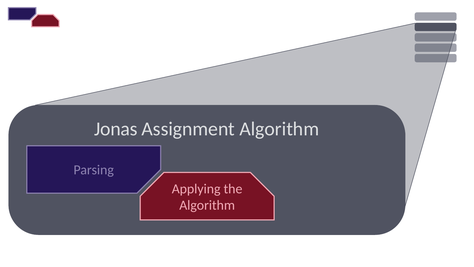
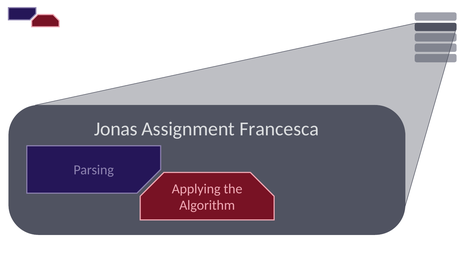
Assignment Algorithm: Algorithm -> Francesca
